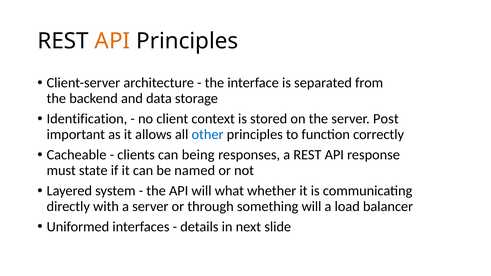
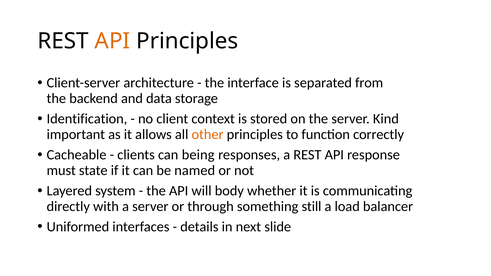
Post: Post -> Kind
other colour: blue -> orange
what: what -> body
something will: will -> still
